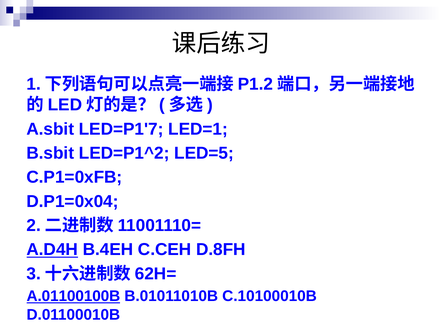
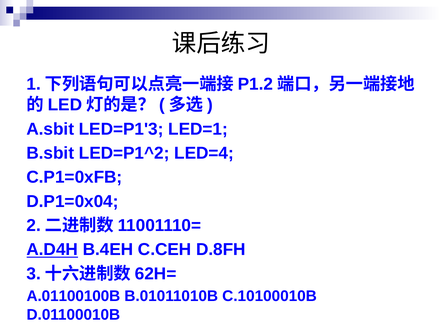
LED=P1'7: LED=P1'7 -> LED=P1'3
LED=5: LED=5 -> LED=4
A.01100100B underline: present -> none
